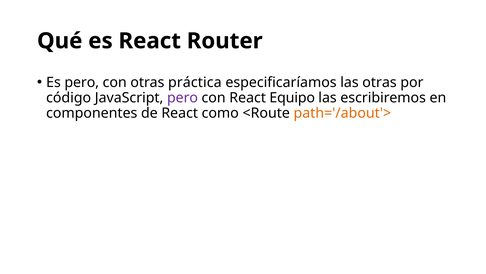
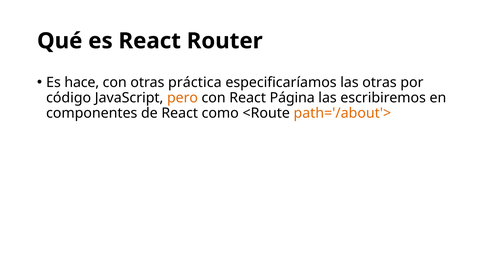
Es pero: pero -> hace
pero at (182, 97) colour: purple -> orange
Equipo: Equipo -> Página
